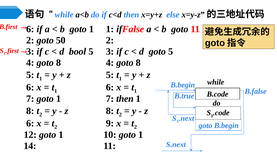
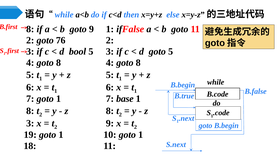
6 at (30, 29): 6 -> 8
b goto 1: 1 -> 9
50: 50 -> 76
7 then: then -> base
6 at (30, 123): 6 -> 3
12: 12 -> 19
14: 14 -> 18
